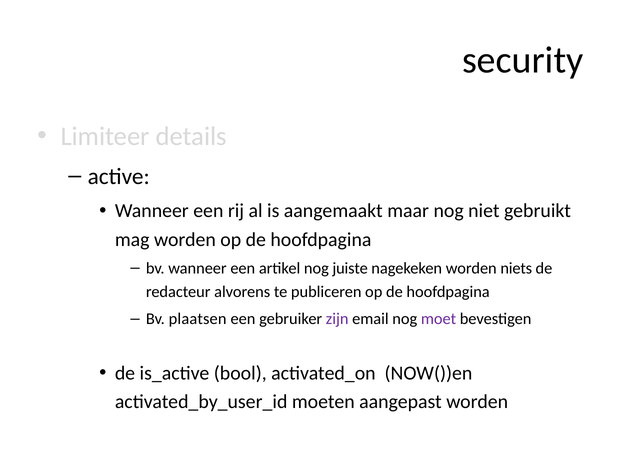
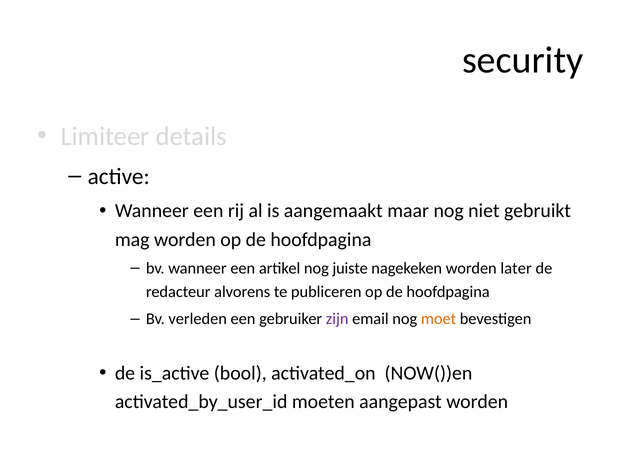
niets: niets -> later
plaatsen: plaatsen -> verleden
moet colour: purple -> orange
